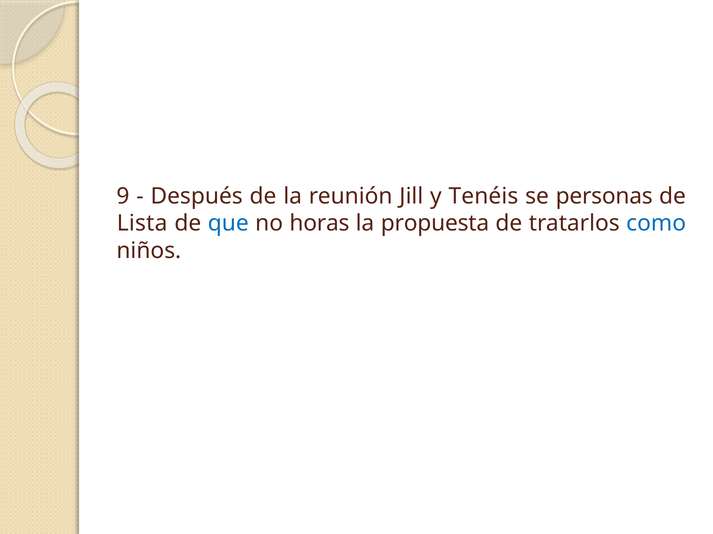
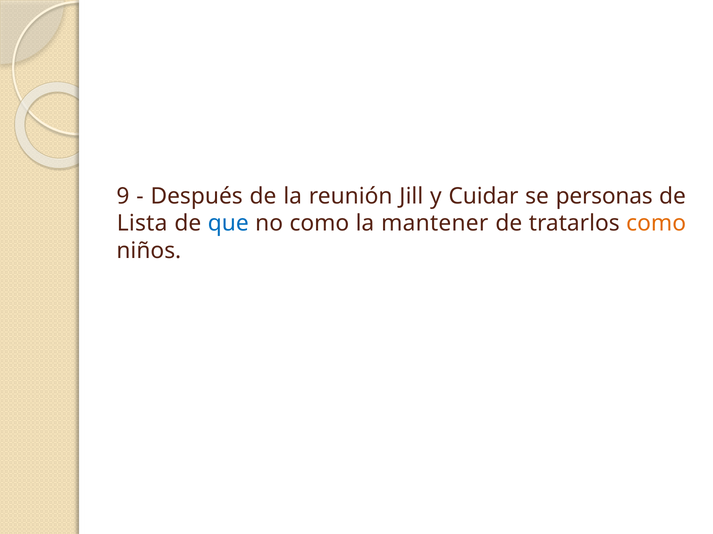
Tenéis: Tenéis -> Cuidar
no horas: horas -> como
propuesta: propuesta -> mantener
como at (656, 224) colour: blue -> orange
